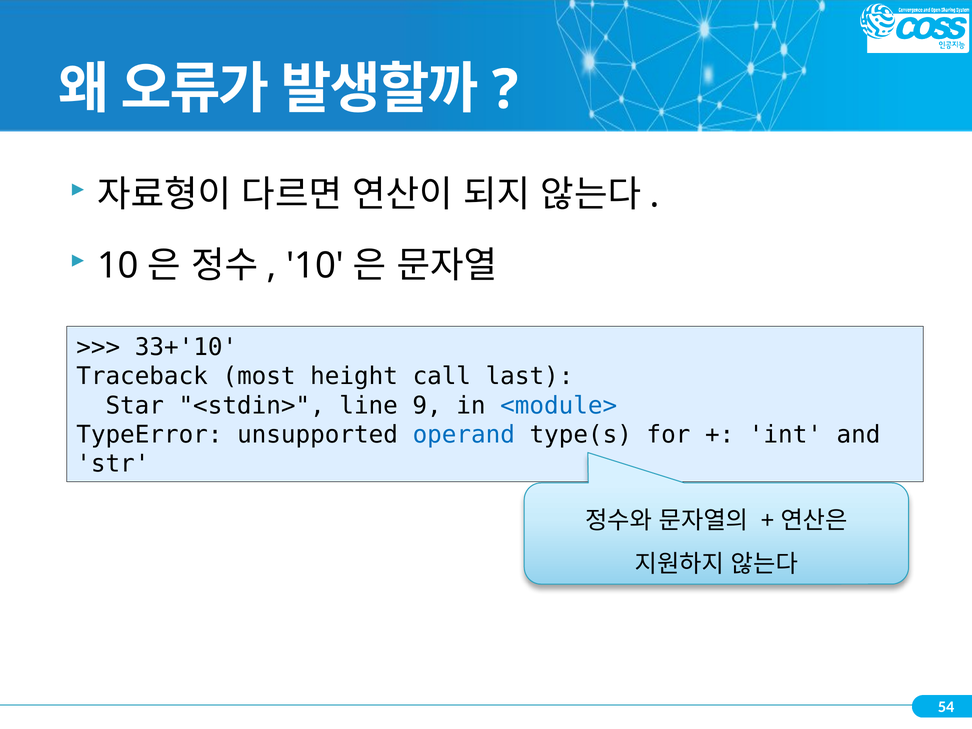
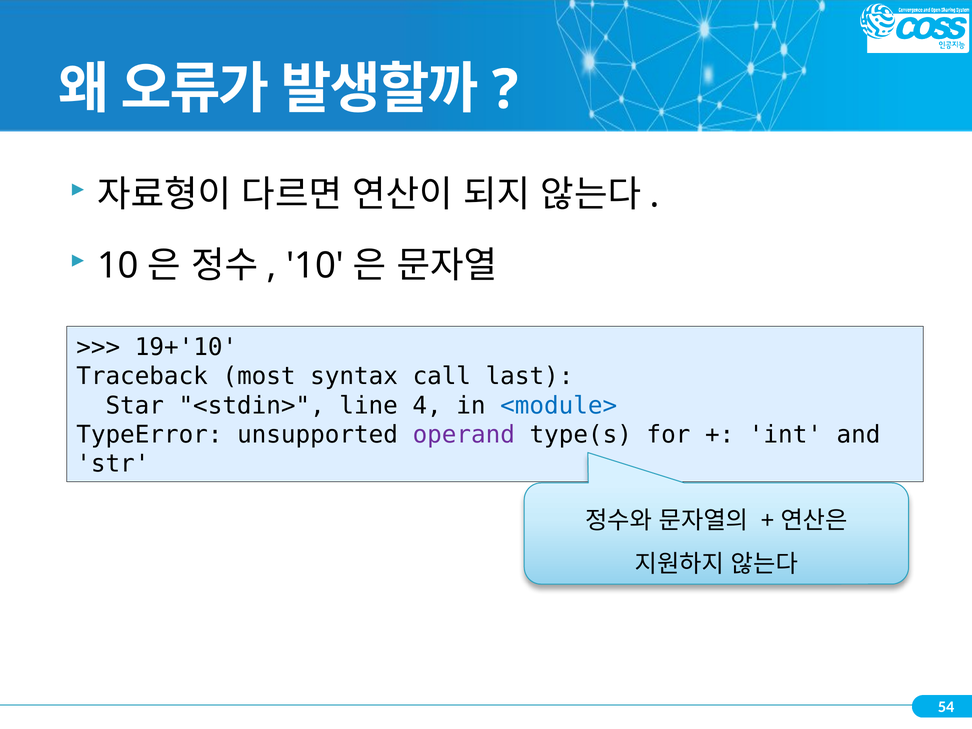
33+'10: 33+'10 -> 19+'10
height: height -> syntax
9: 9 -> 4
operand colour: blue -> purple
